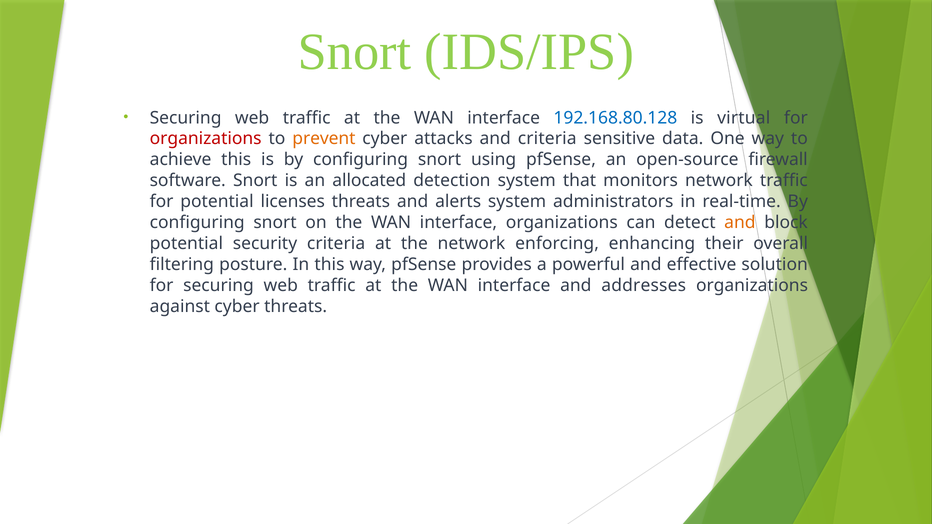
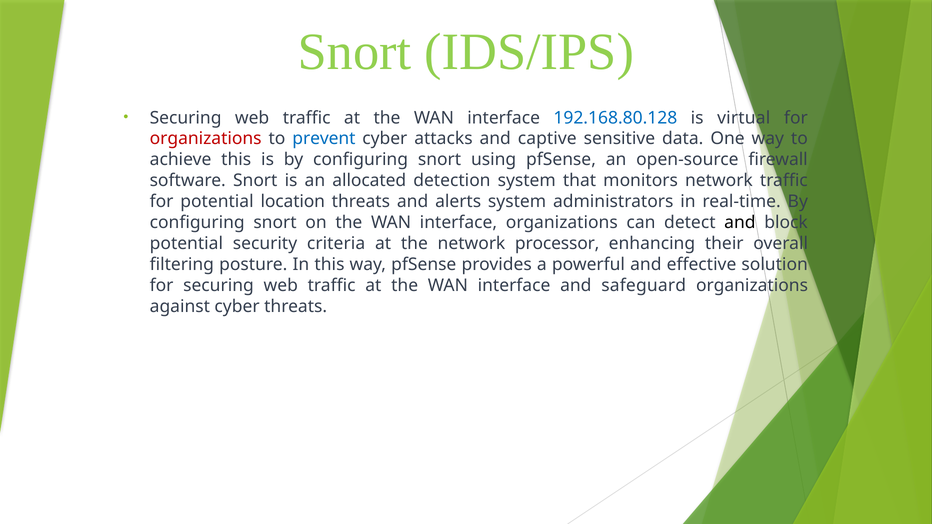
prevent colour: orange -> blue
and criteria: criteria -> captive
licenses: licenses -> location
and at (740, 223) colour: orange -> black
enforcing: enforcing -> processor
addresses: addresses -> safeguard
